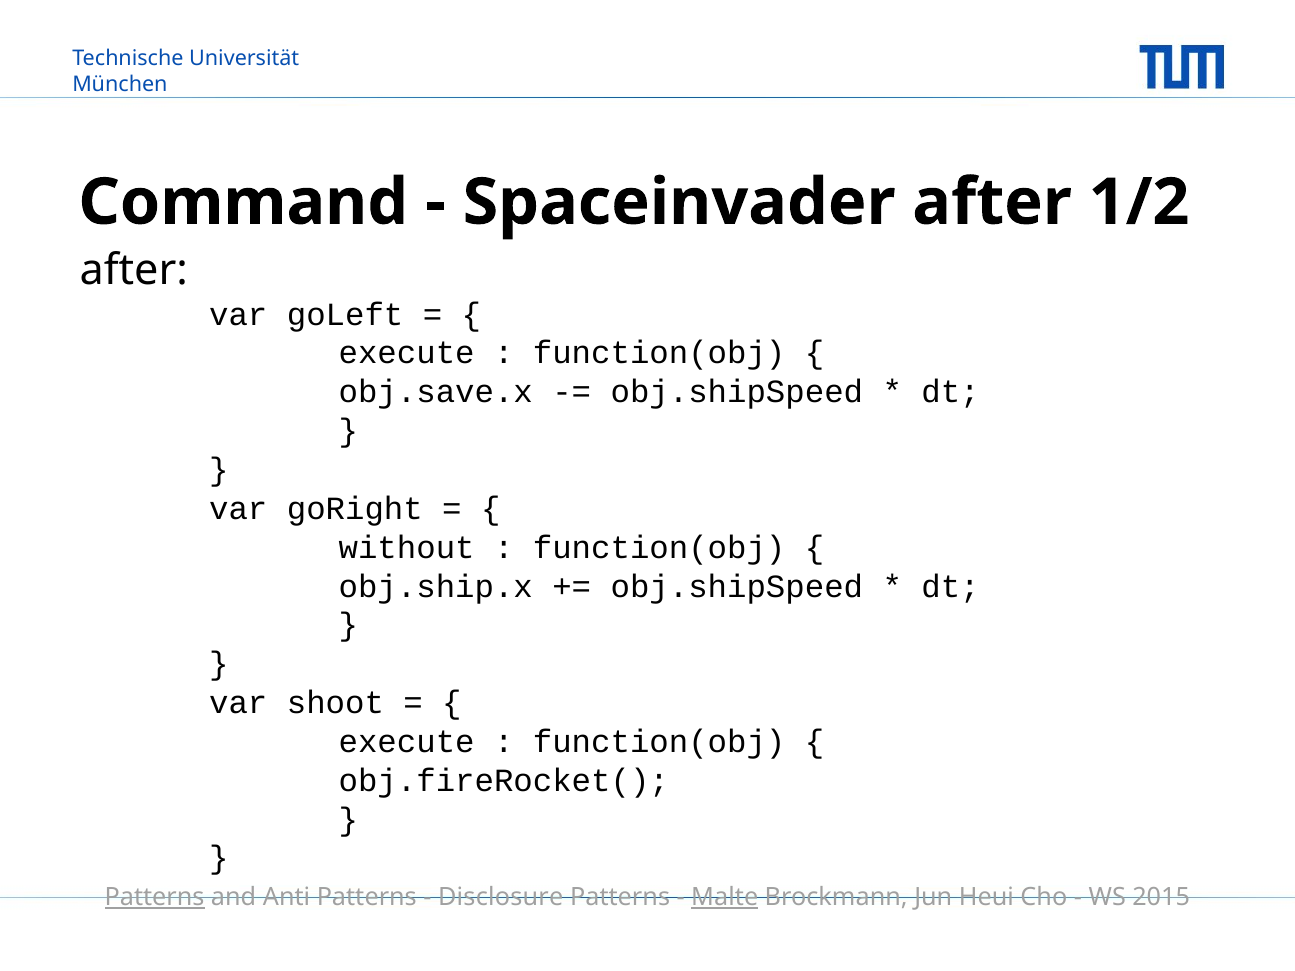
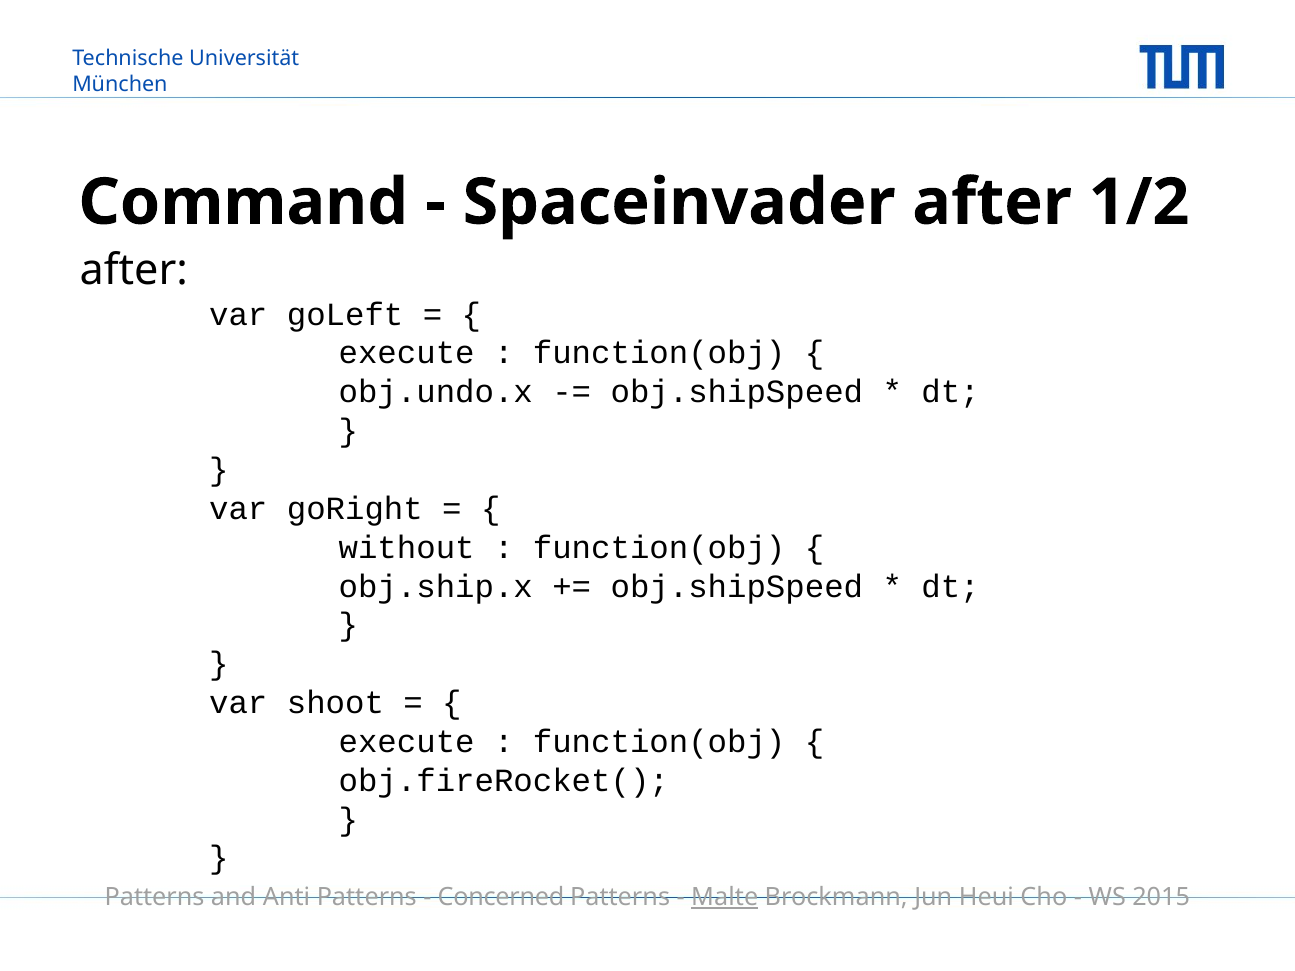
obj.save.x: obj.save.x -> obj.undo.x
Patterns at (155, 897) underline: present -> none
Disclosure: Disclosure -> Concerned
